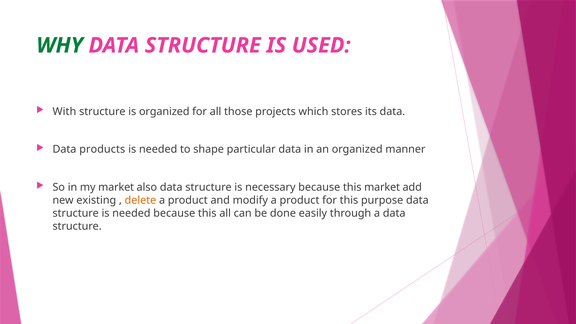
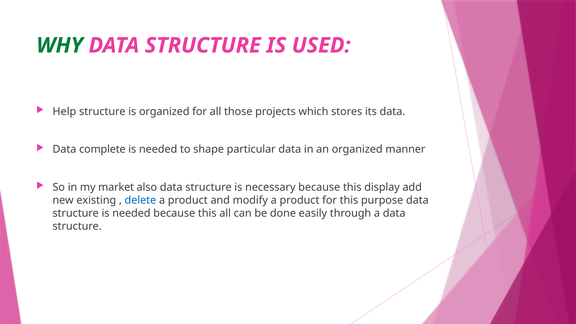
With: With -> Help
products: products -> complete
this market: market -> display
delete colour: orange -> blue
